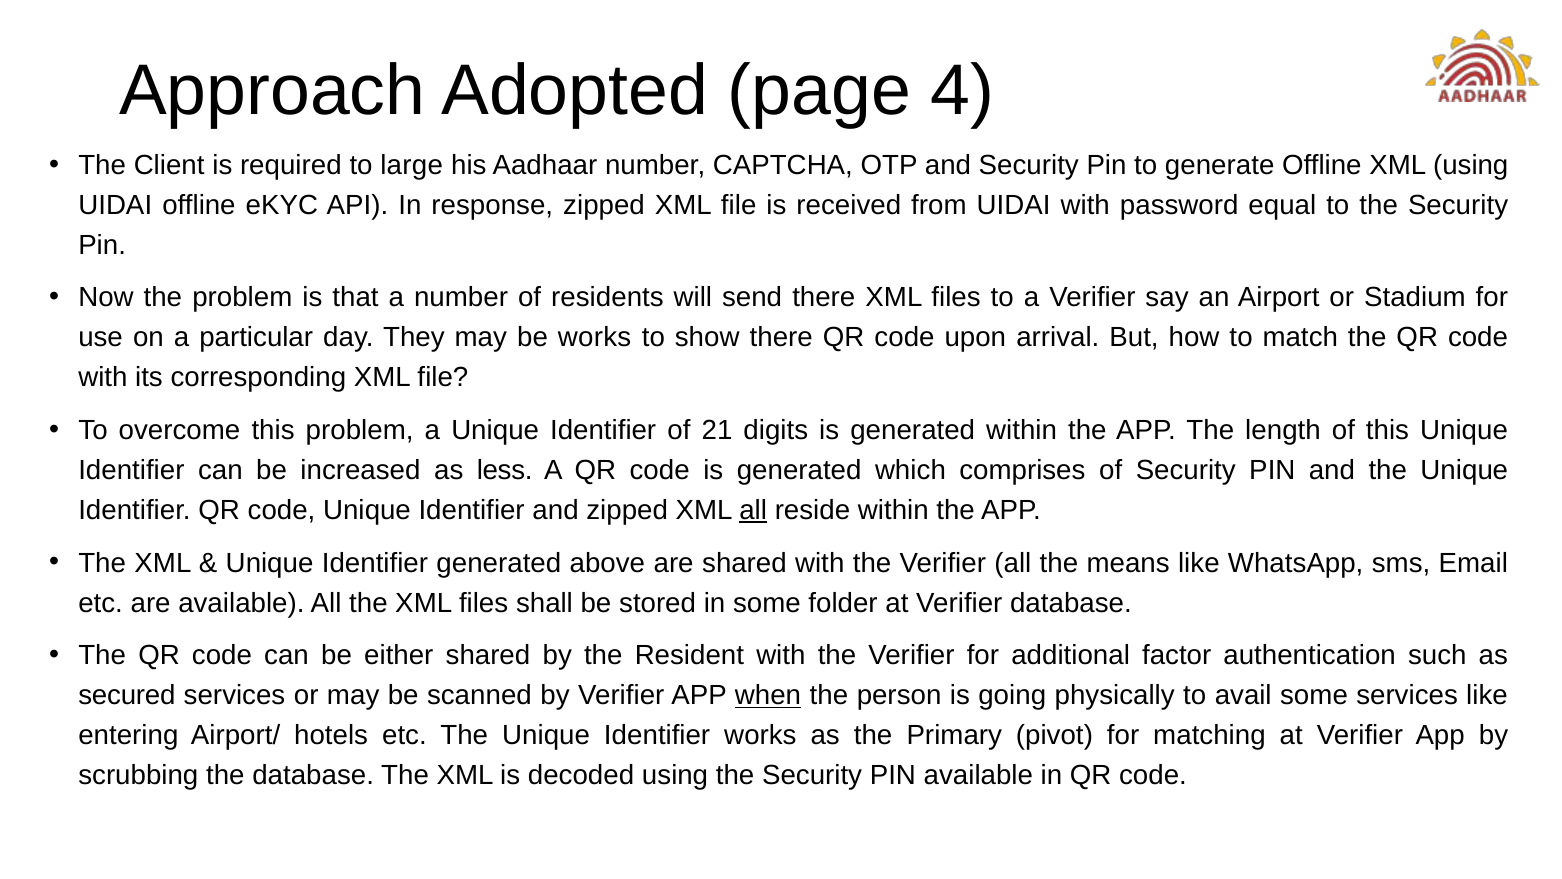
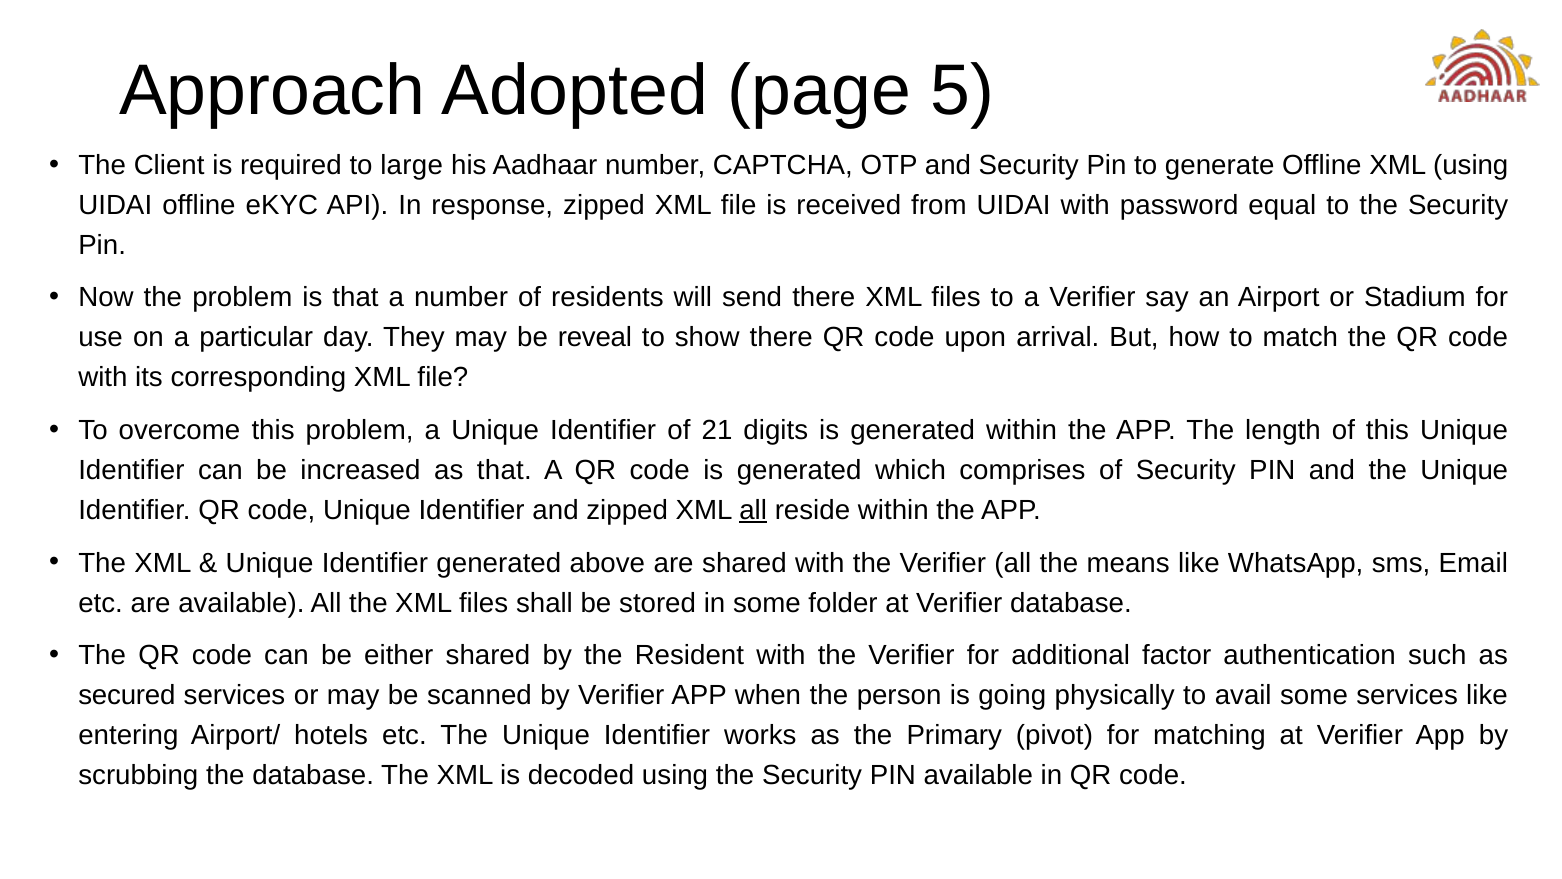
4: 4 -> 5
be works: works -> reveal
as less: less -> that
when underline: present -> none
